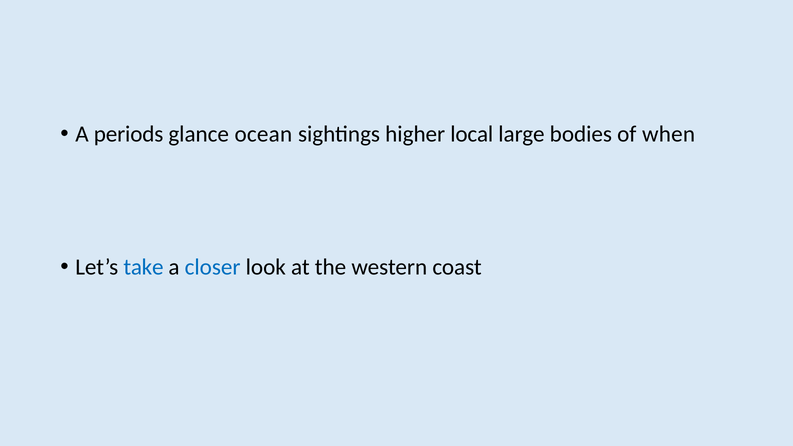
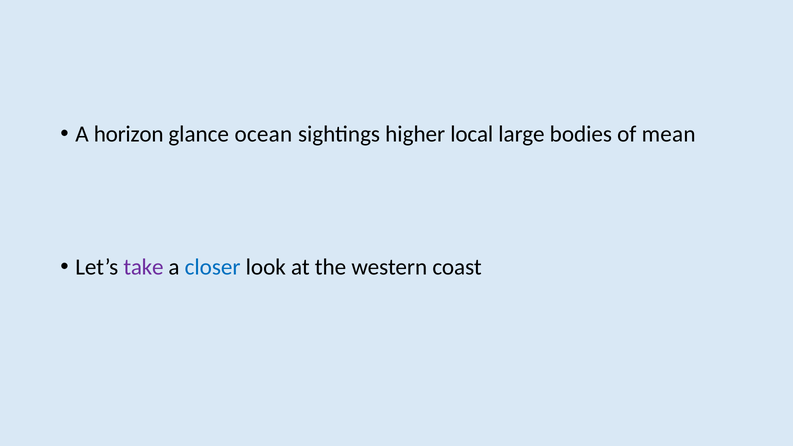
periods: periods -> horizon
when: when -> mean
take colour: blue -> purple
